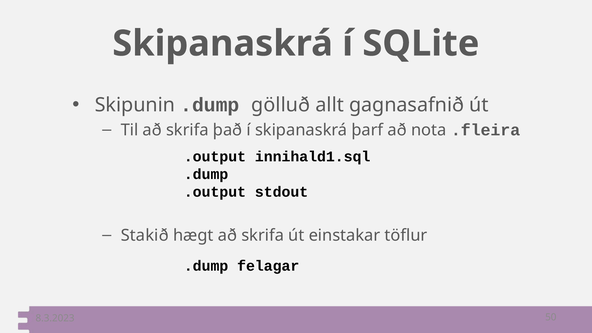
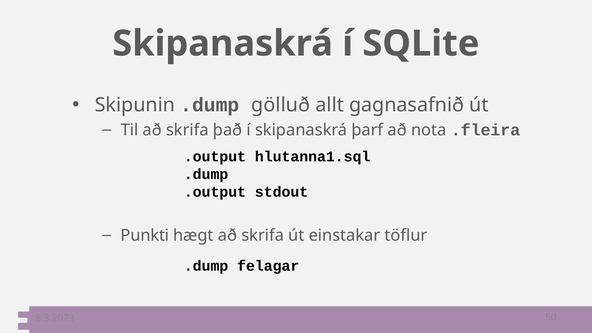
innihald1.sql: innihald1.sql -> hlutanna1.sql
Stakið: Stakið -> Punkti
